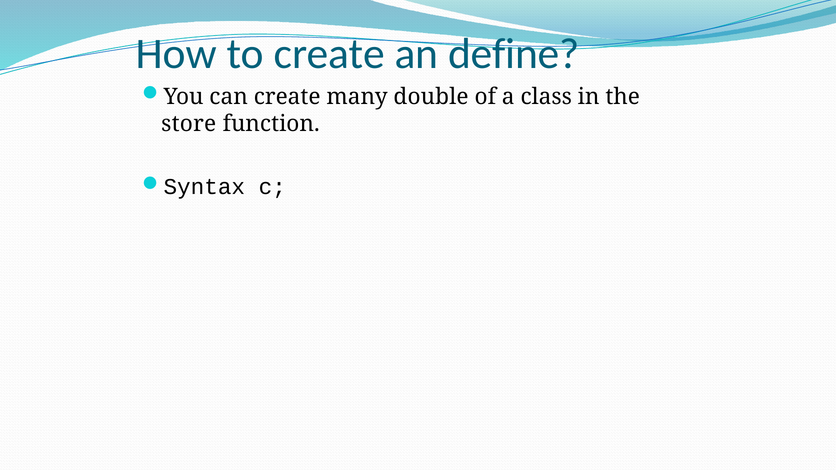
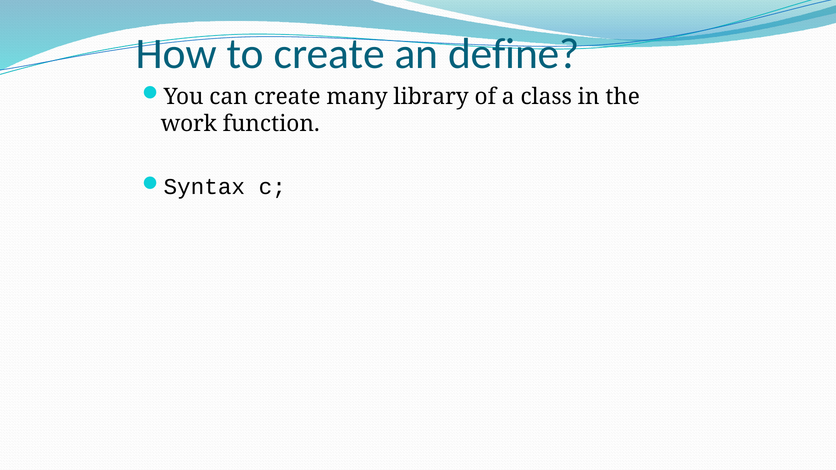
double: double -> library
store: store -> work
